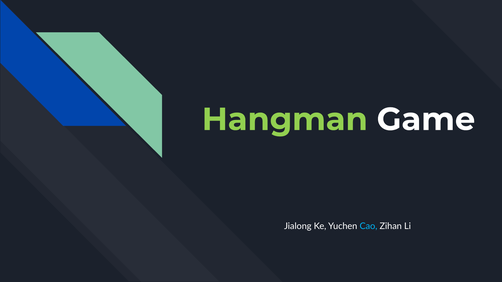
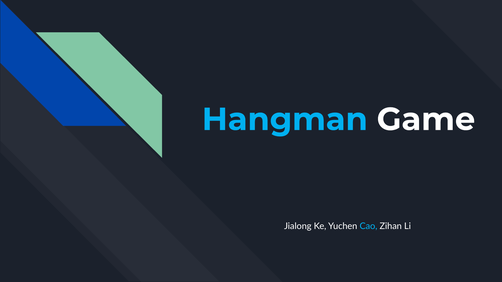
Hangman colour: light green -> light blue
